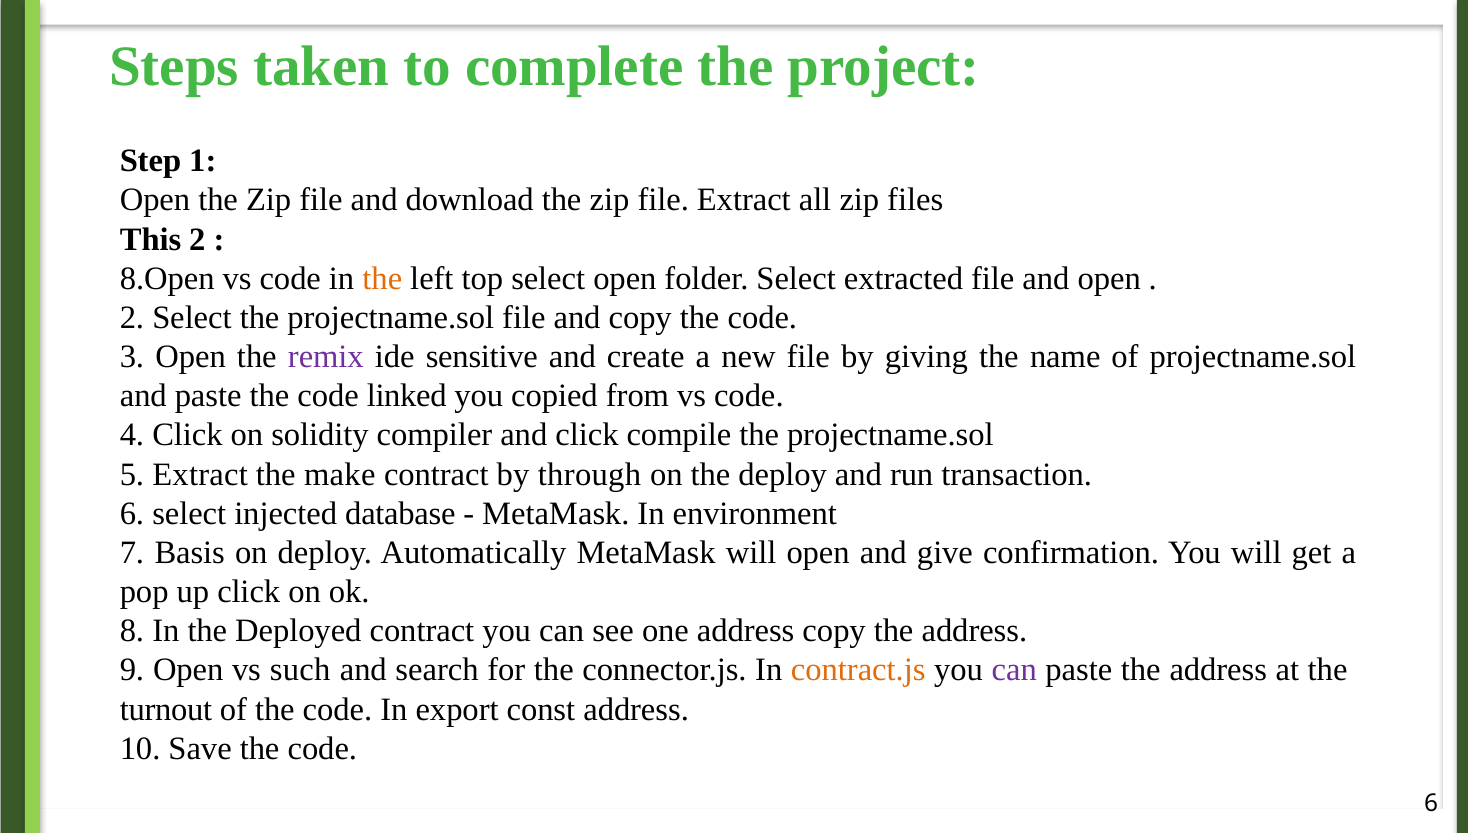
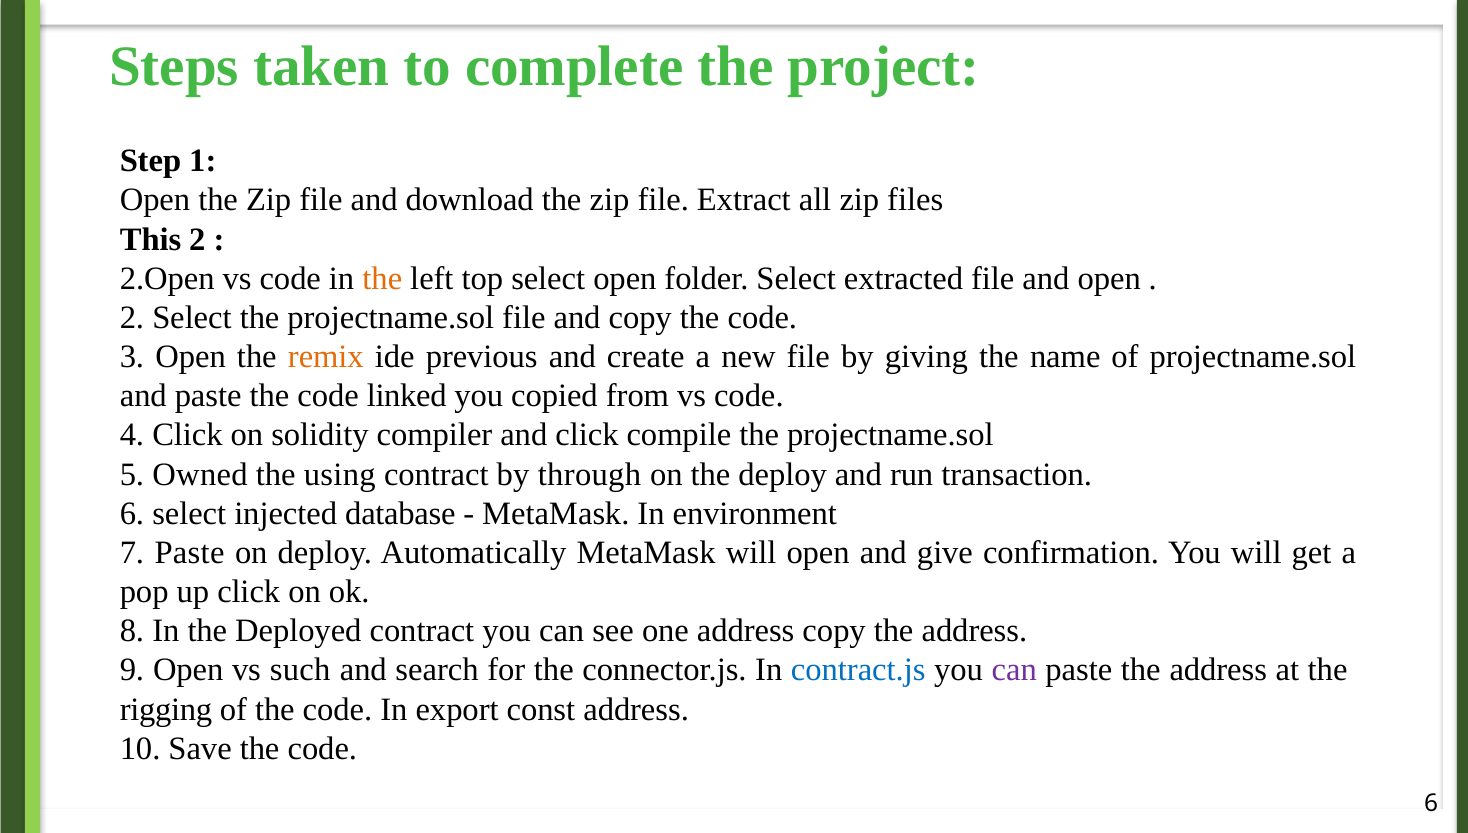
8.Open: 8.Open -> 2.Open
remix colour: purple -> orange
sensitive: sensitive -> previous
5 Extract: Extract -> Owned
make: make -> using
7 Basis: Basis -> Paste
contract.js colour: orange -> blue
turnout: turnout -> rigging
